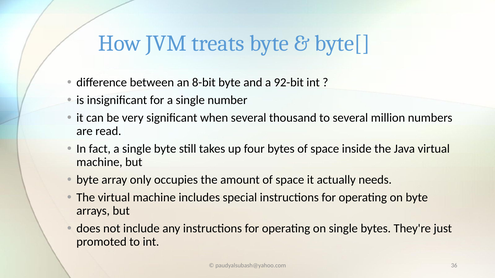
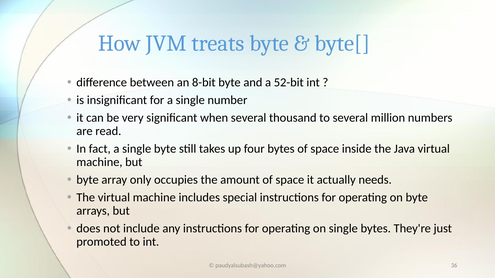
92-bit: 92-bit -> 52-bit
